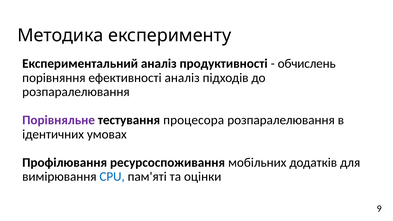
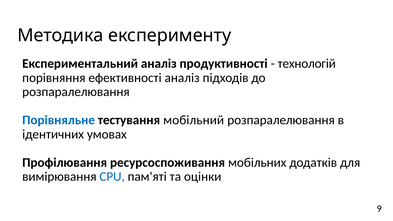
обчислень: обчислень -> технологій
Порівняльне colour: purple -> blue
процесора: процесора -> мобільний
